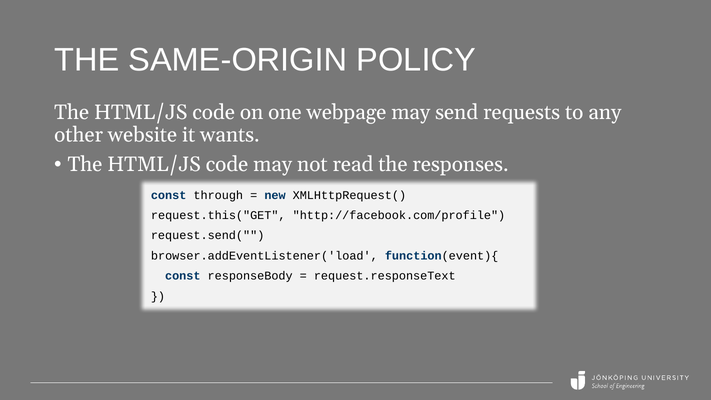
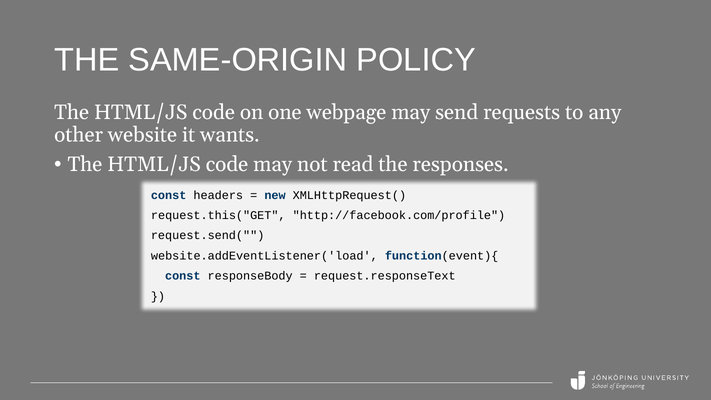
through: through -> headers
browser.addEventListener('load: browser.addEventListener('load -> website.addEventListener('load
